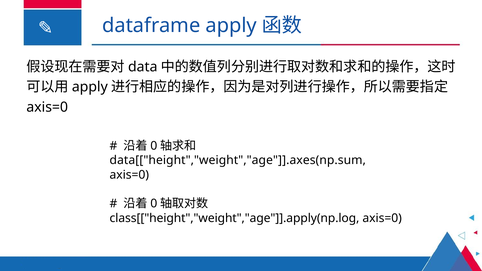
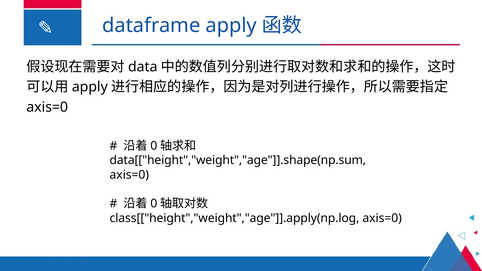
data[["height","weight","age"]].axes(np.sum: data[["height","weight","age"]].axes(np.sum -> data[["height","weight","age"]].shape(np.sum
